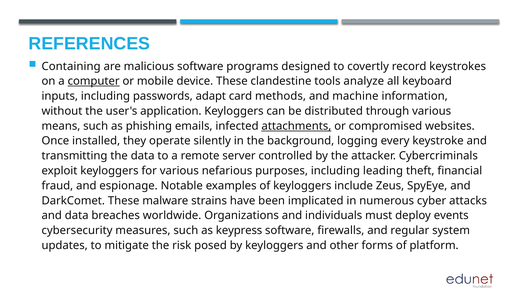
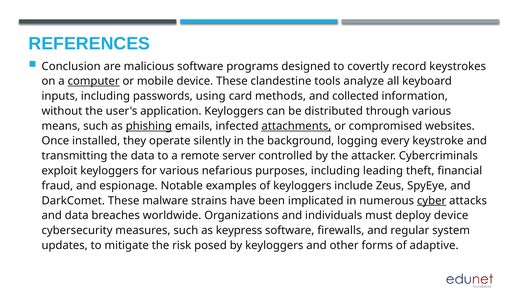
Containing: Containing -> Conclusion
adapt: adapt -> using
machine: machine -> collected
phishing underline: none -> present
cyber underline: none -> present
deploy events: events -> device
platform: platform -> adaptive
